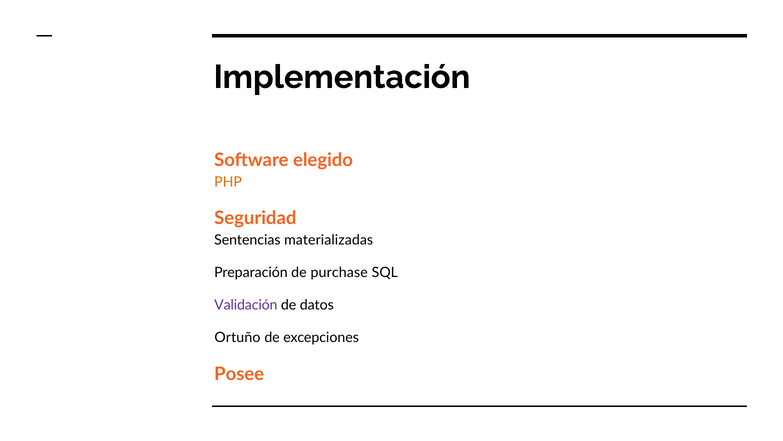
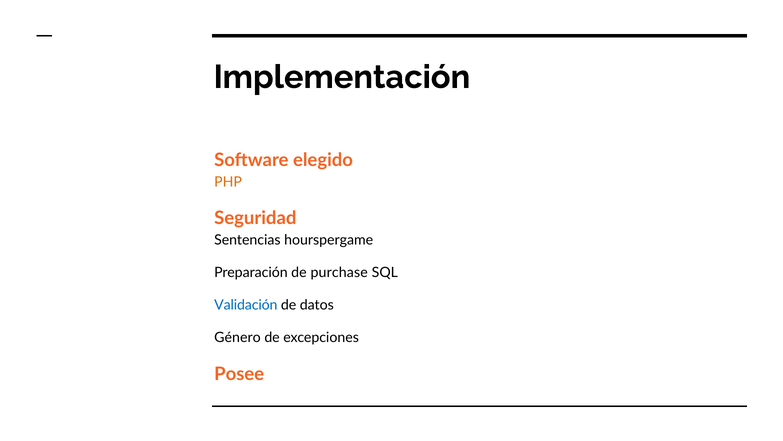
materializadas: materializadas -> hourspergame
Validación colour: purple -> blue
Ortuño: Ortuño -> Género
